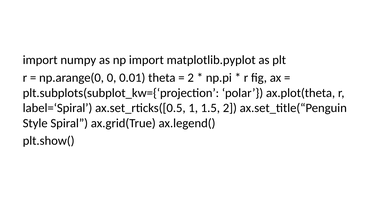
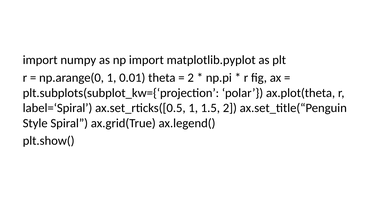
np.arange(0 0: 0 -> 1
